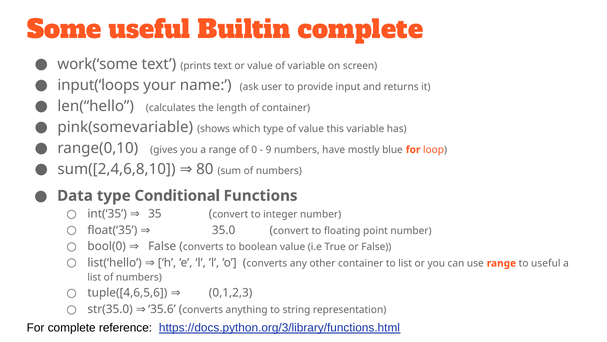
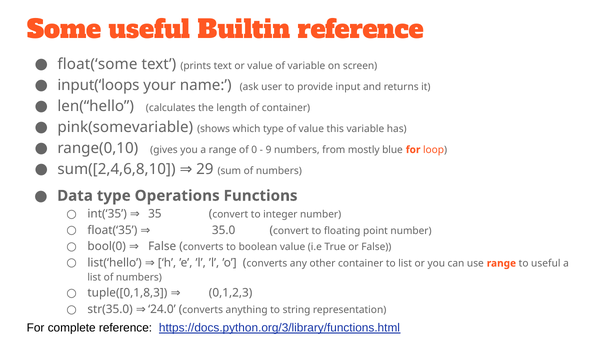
Builtin complete: complete -> reference
work(‘some: work(‘some -> float(‘some
have: have -> from
80: 80 -> 29
Conditional: Conditional -> Operations
tuple([4,6,5,6: tuple([4,6,5,6 -> tuple([0,1,8,3
35.6: 35.6 -> 24.0
